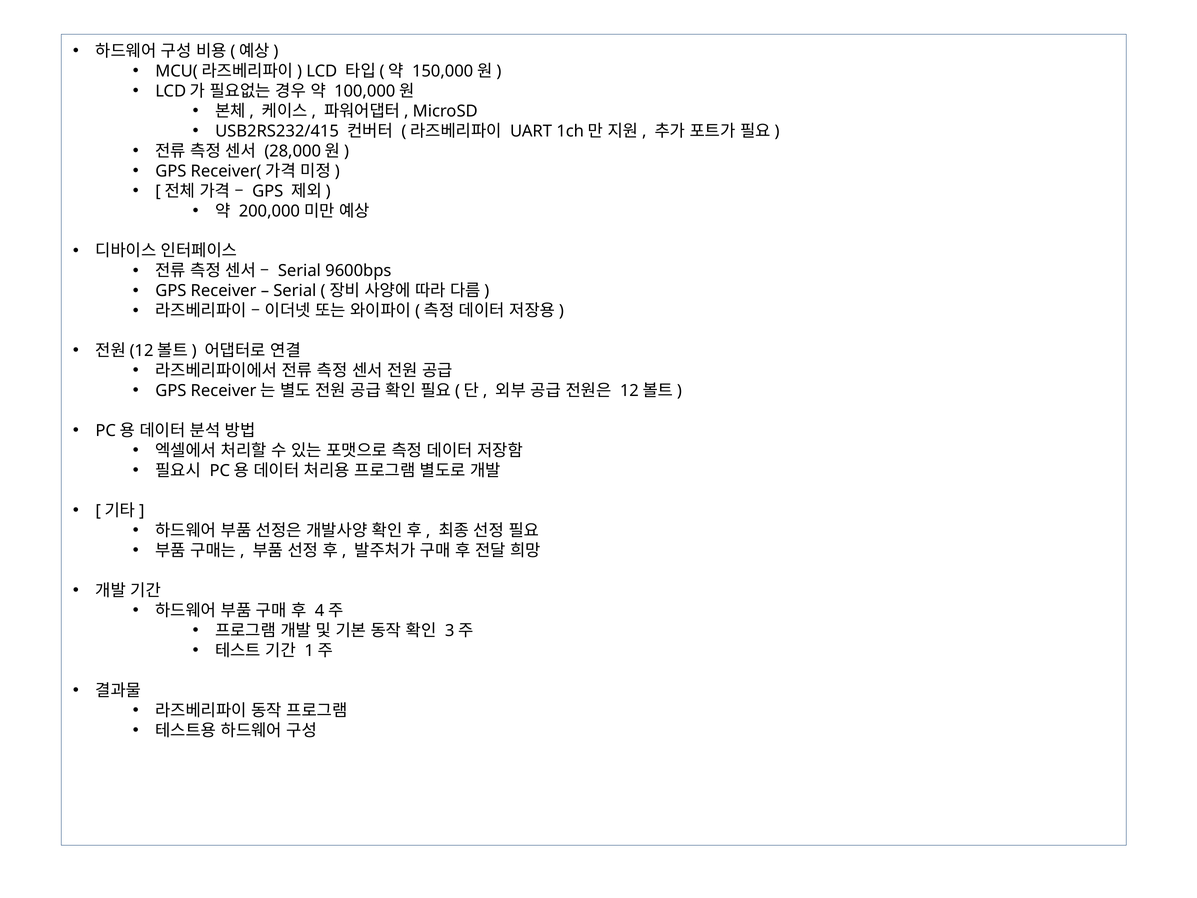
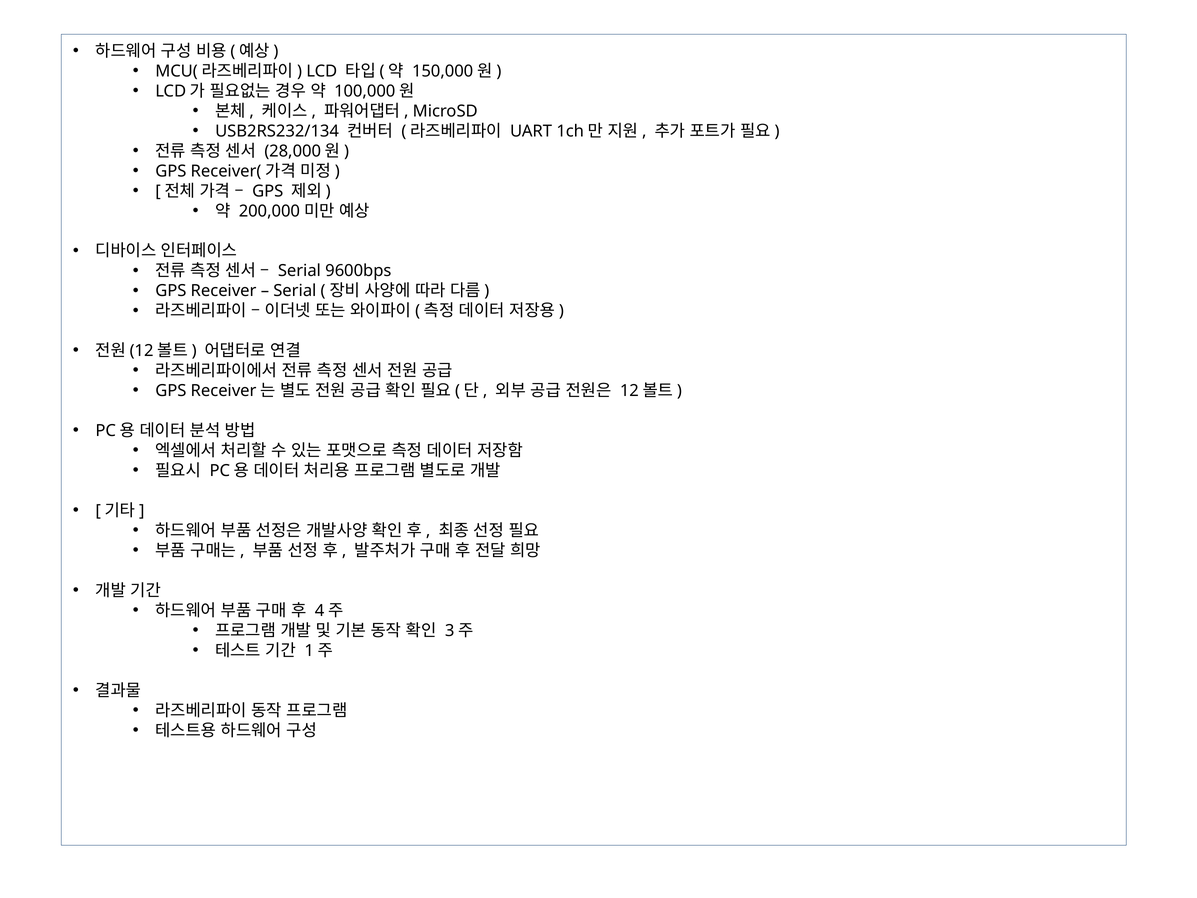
USB2RS232/415: USB2RS232/415 -> USB2RS232/134
